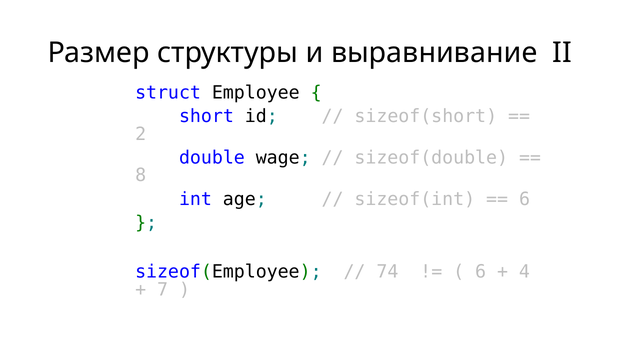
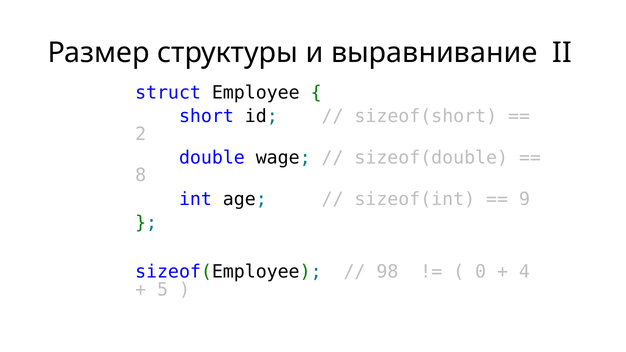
6 at (525, 199): 6 -> 9
74: 74 -> 98
6 at (481, 272): 6 -> 0
7: 7 -> 5
